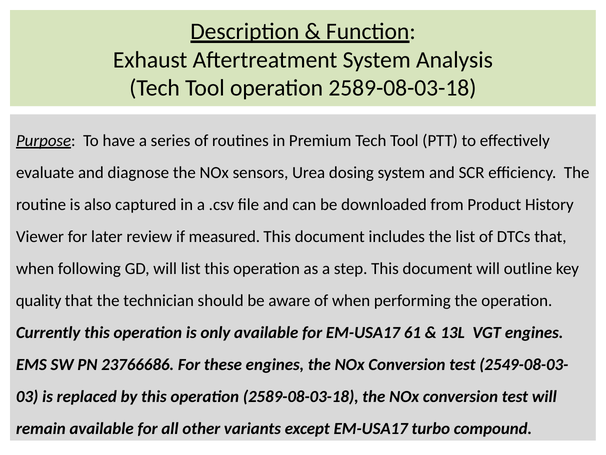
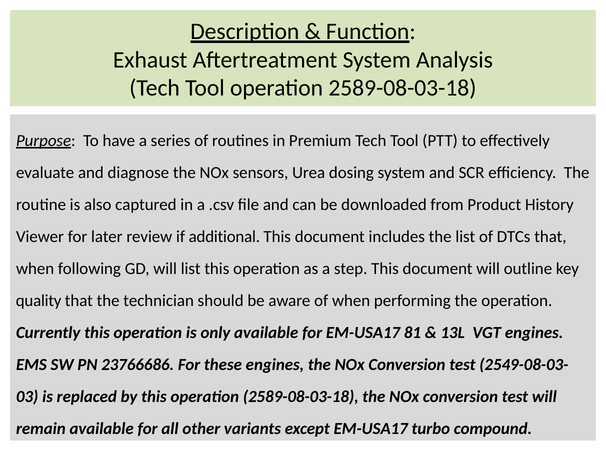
measured: measured -> additional
61: 61 -> 81
